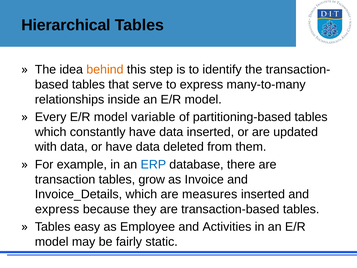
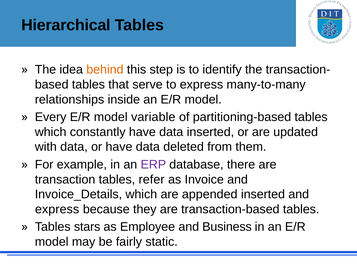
ERP colour: blue -> purple
grow: grow -> refer
measures: measures -> appended
easy: easy -> stars
Activities: Activities -> Business
